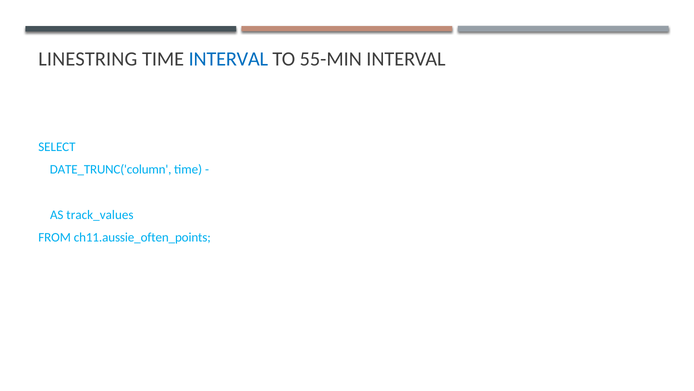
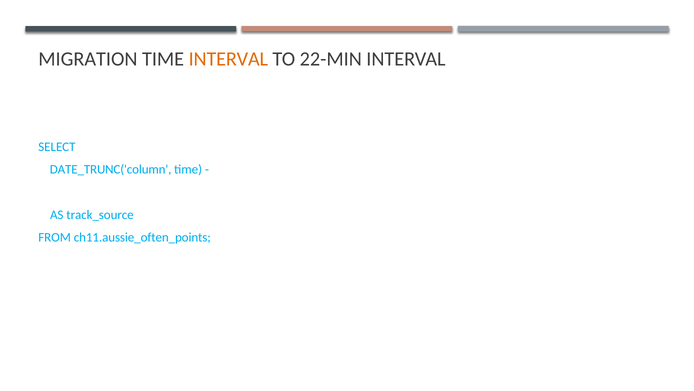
LINESTRING: LINESTRING -> MIGRATION
INTERVAL at (228, 59) colour: blue -> orange
55-MIN: 55-MIN -> 22-MIN
track_values: track_values -> track_source
